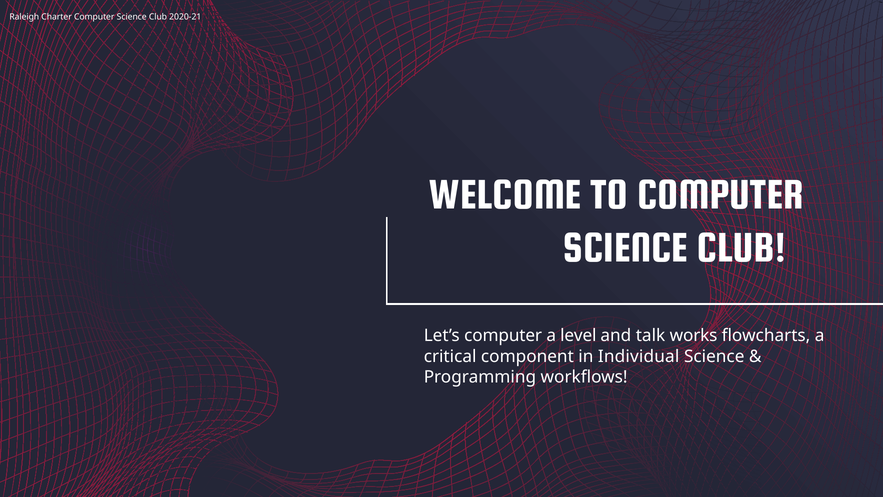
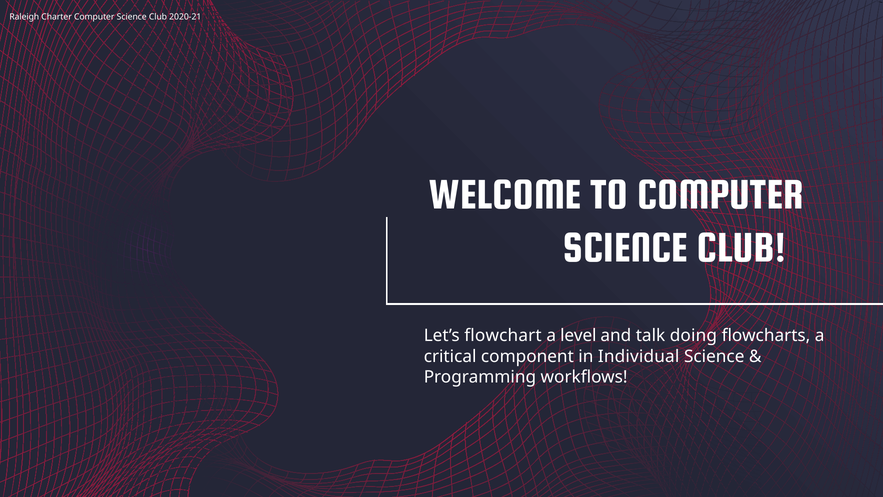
Let’s computer: computer -> flowchart
works: works -> doing
